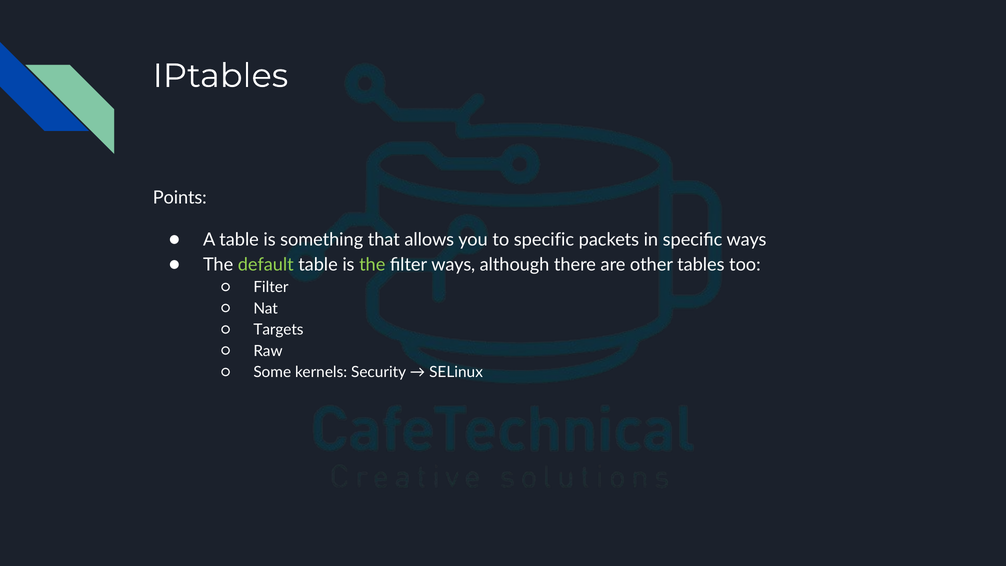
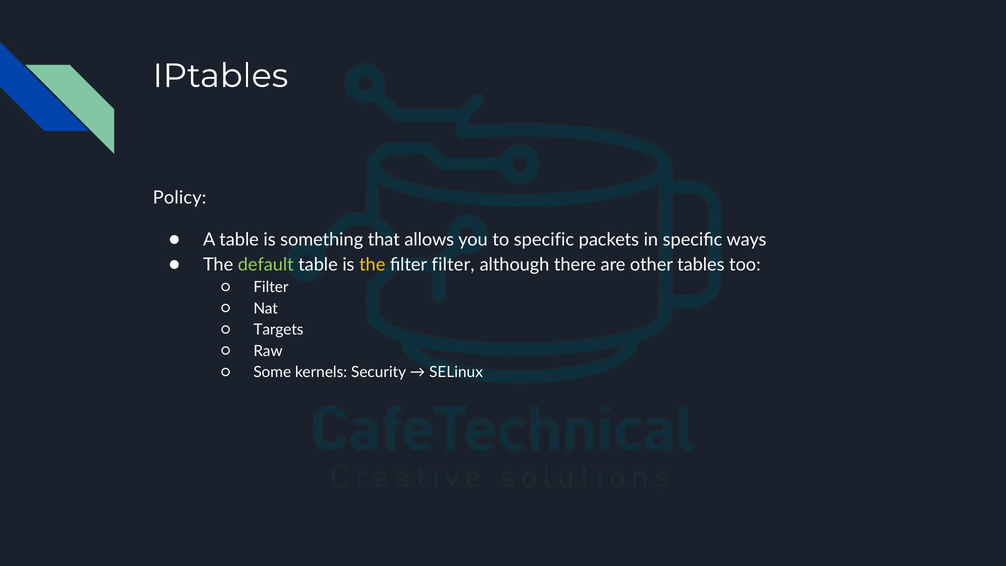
Points: Points -> Policy
the at (372, 265) colour: light green -> yellow
filter ways: ways -> filter
